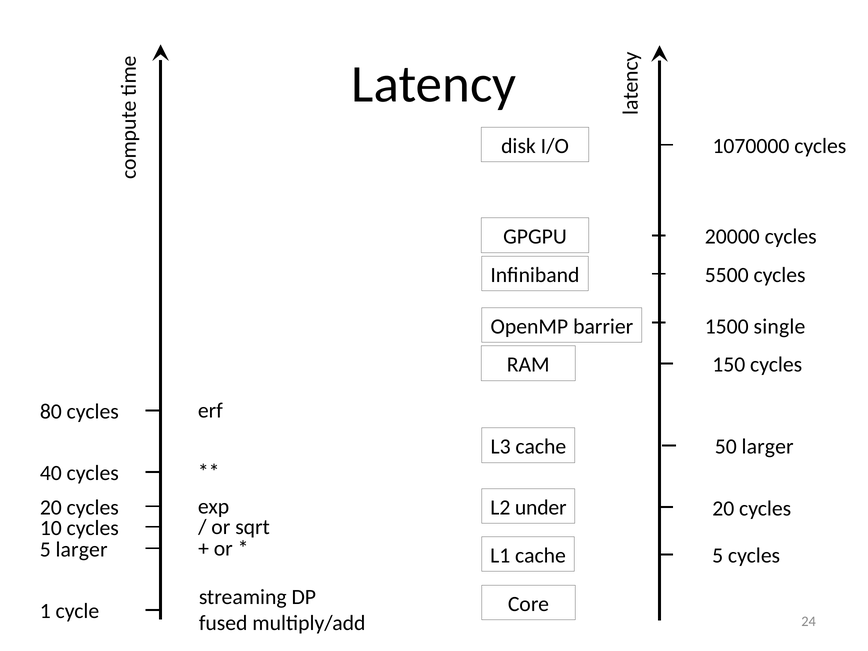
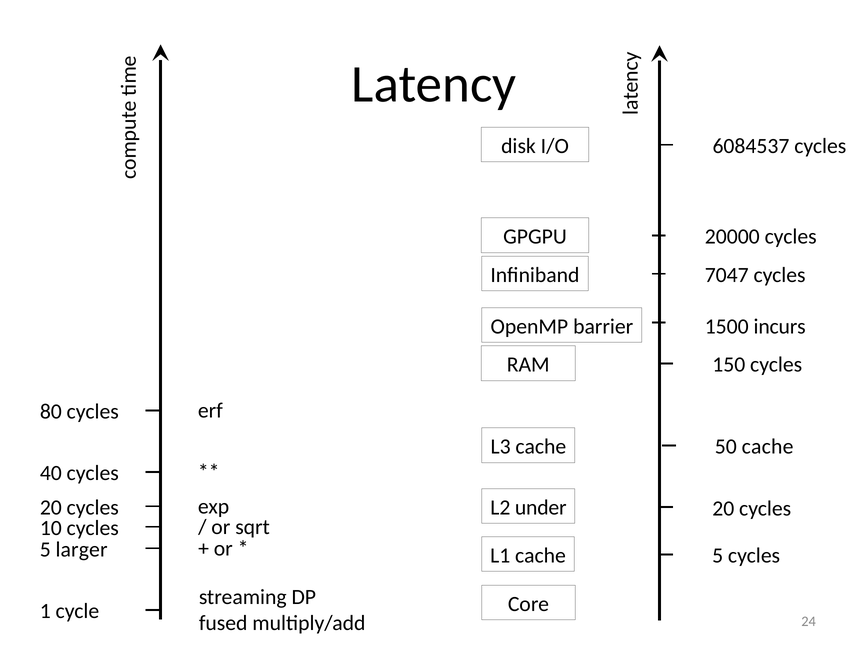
1070000: 1070000 -> 6084537
5500: 5500 -> 7047
single: single -> incurs
50 larger: larger -> cache
